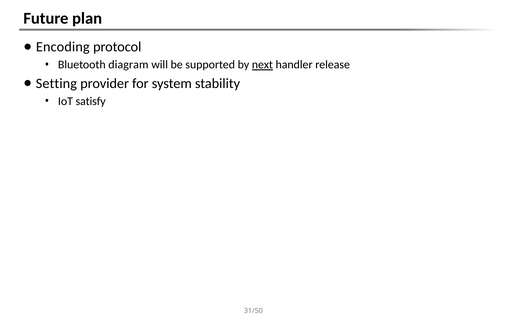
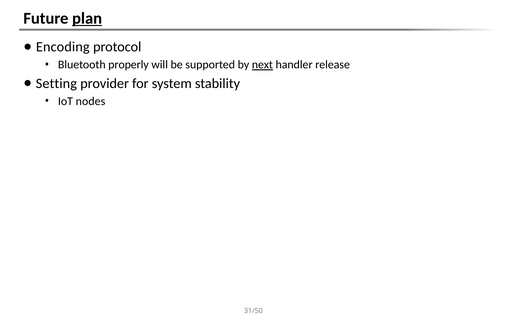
plan underline: none -> present
diagram: diagram -> properly
satisfy: satisfy -> nodes
